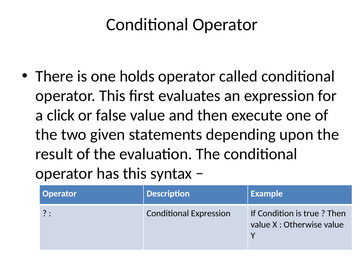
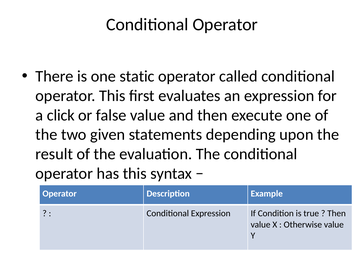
holds: holds -> static
